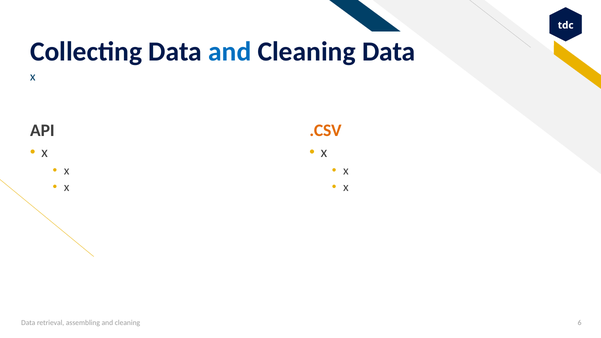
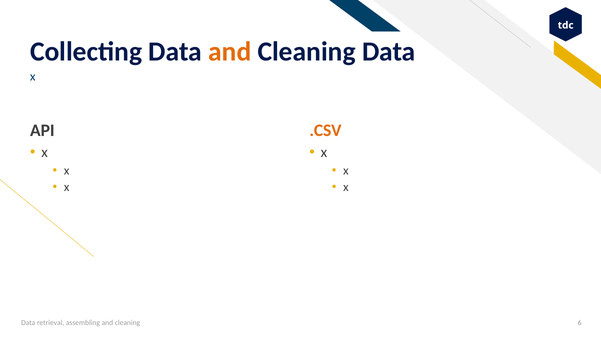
and at (230, 52) colour: blue -> orange
